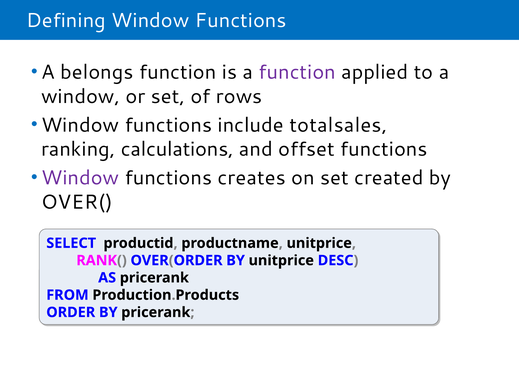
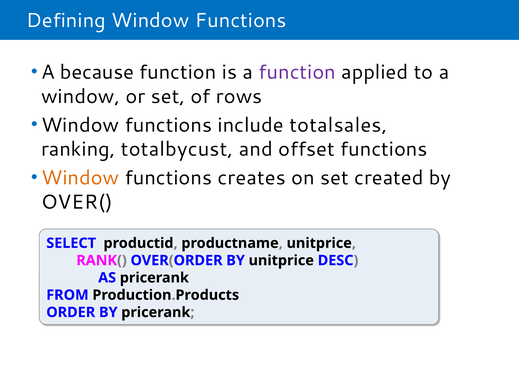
belongs: belongs -> because
calculations: calculations -> totalbycust
Window at (80, 178) colour: purple -> orange
